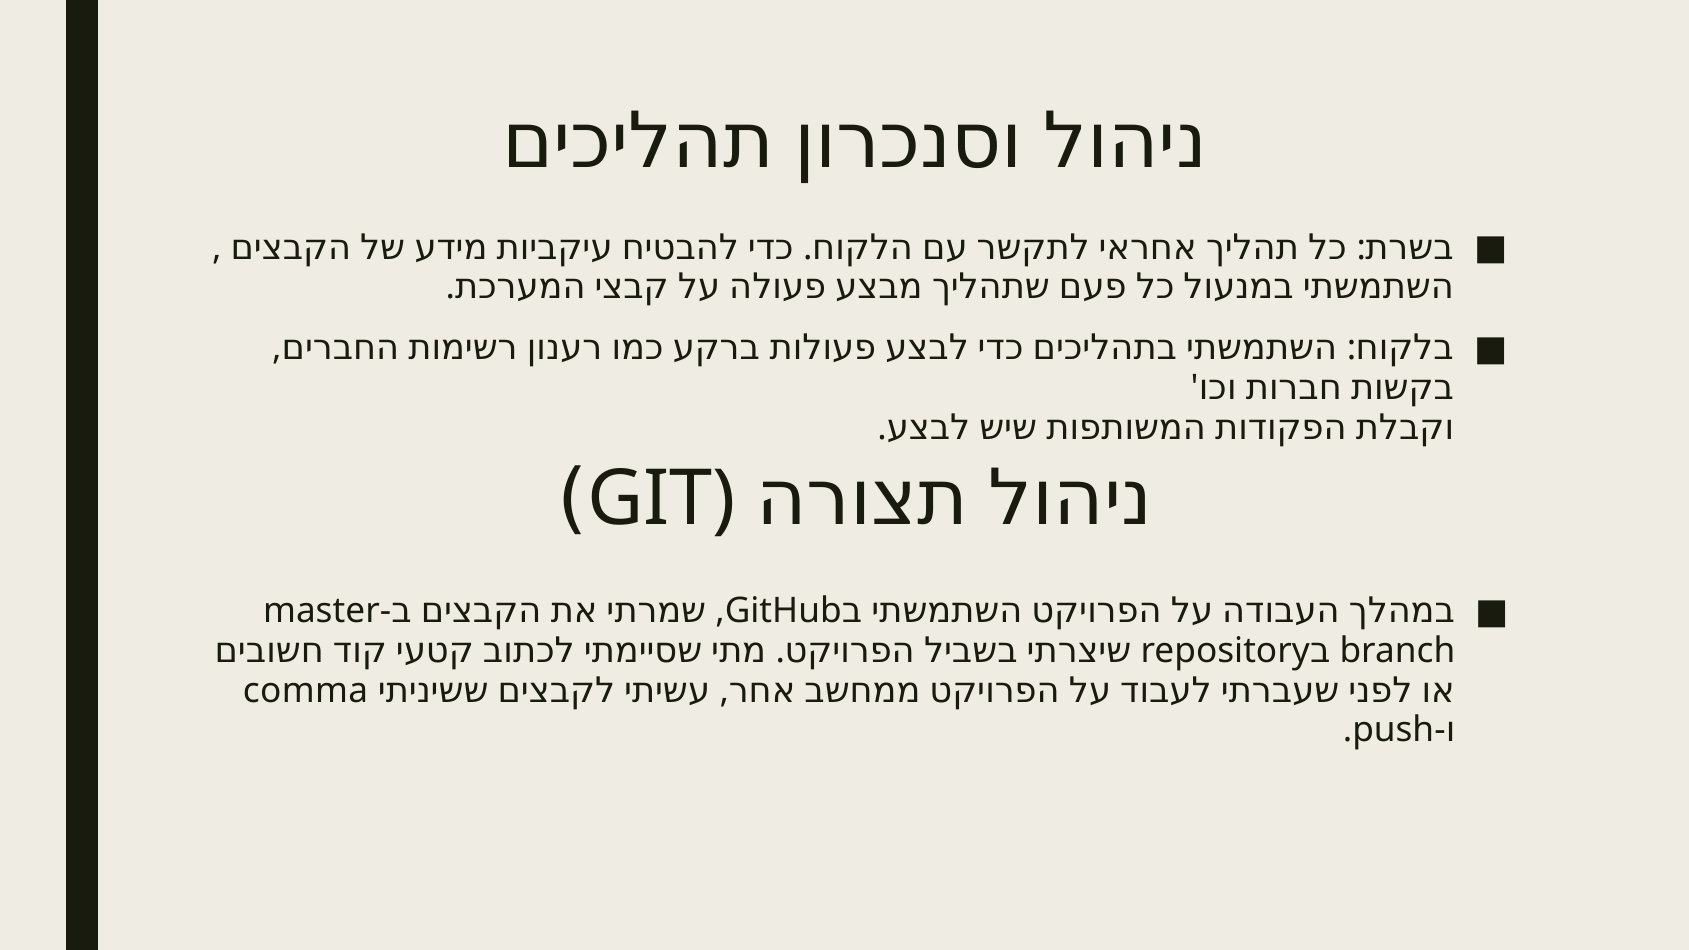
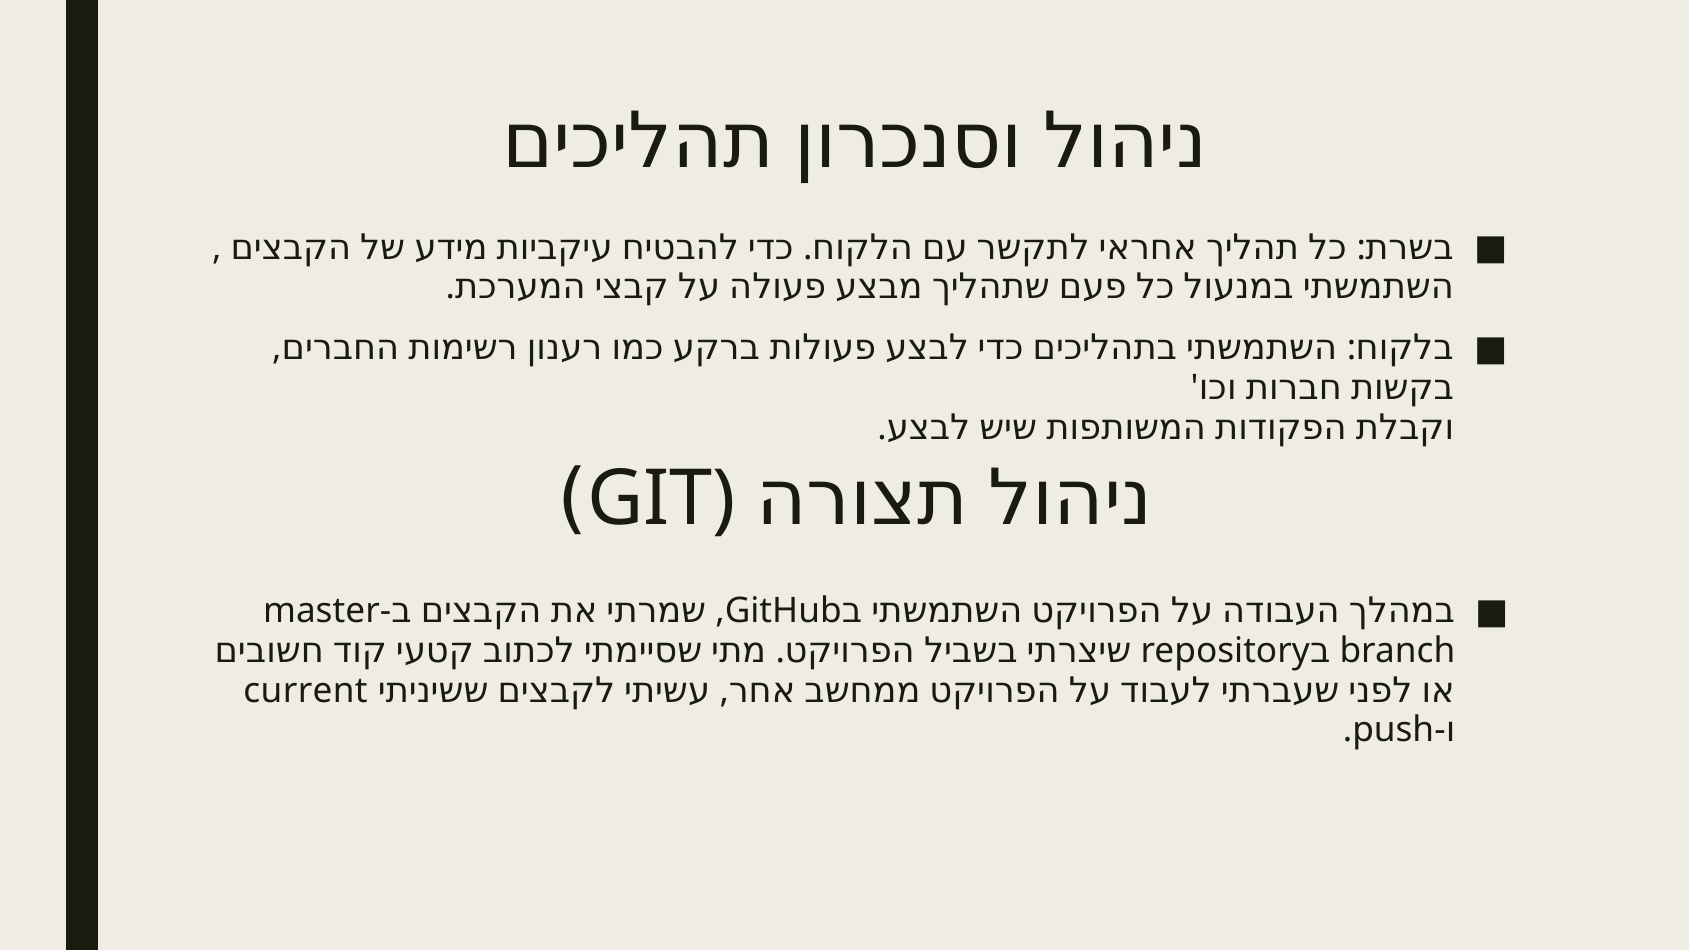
comma: comma -> current
